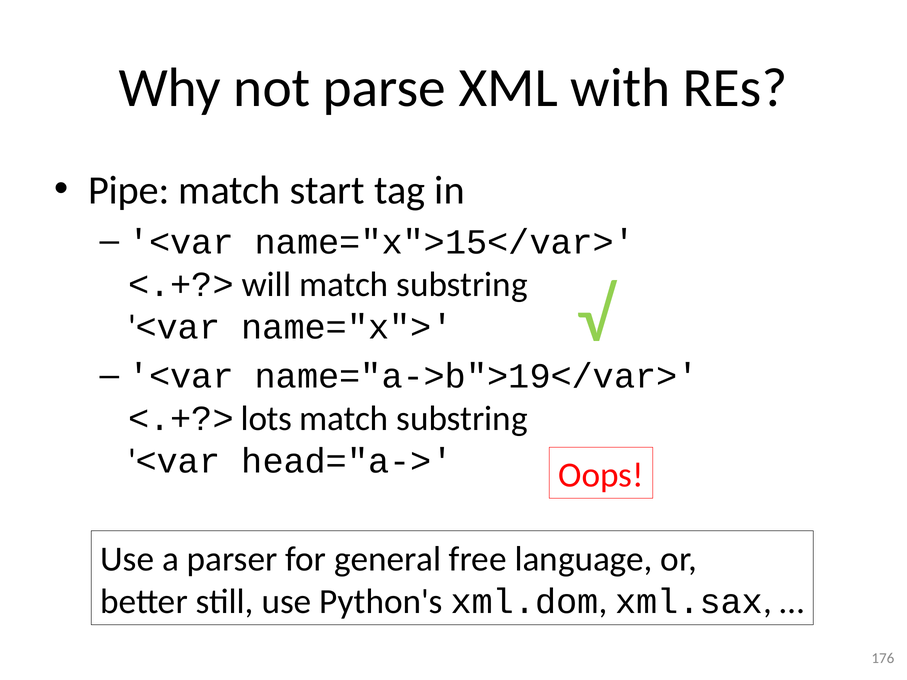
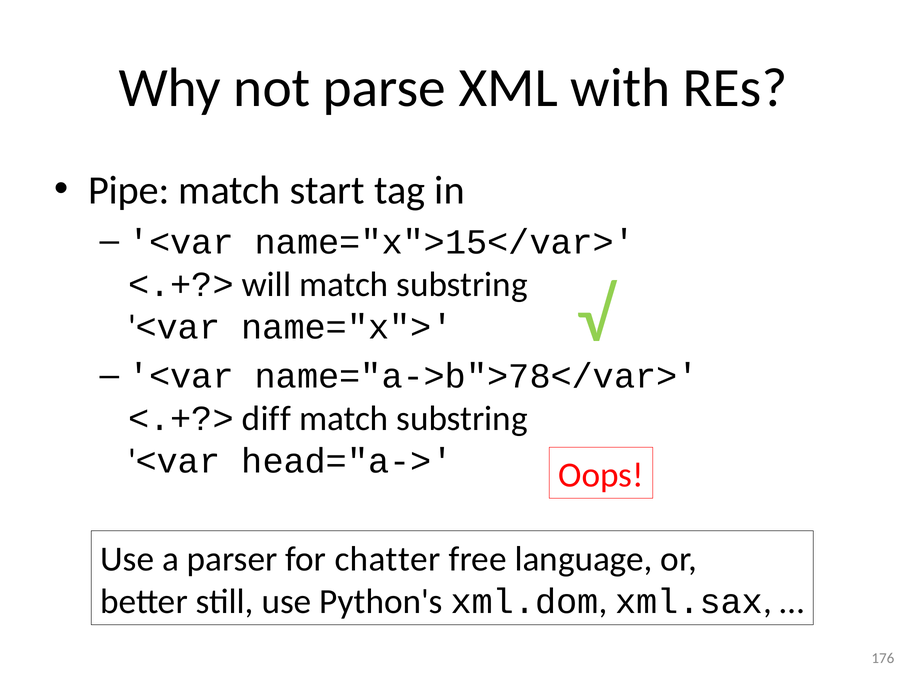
name="a->b">19</var>: name="a->b">19</var> -> name="a->b">78</var>
lots: lots -> diff
general: general -> chatter
